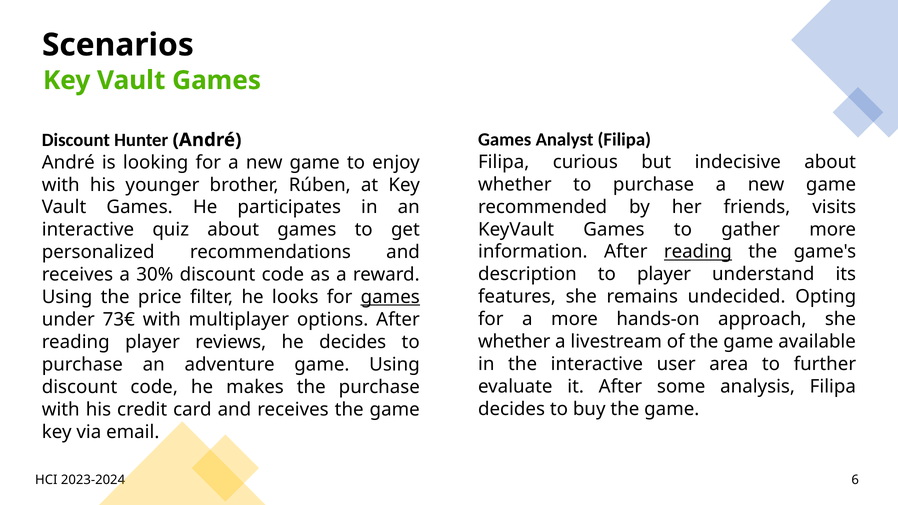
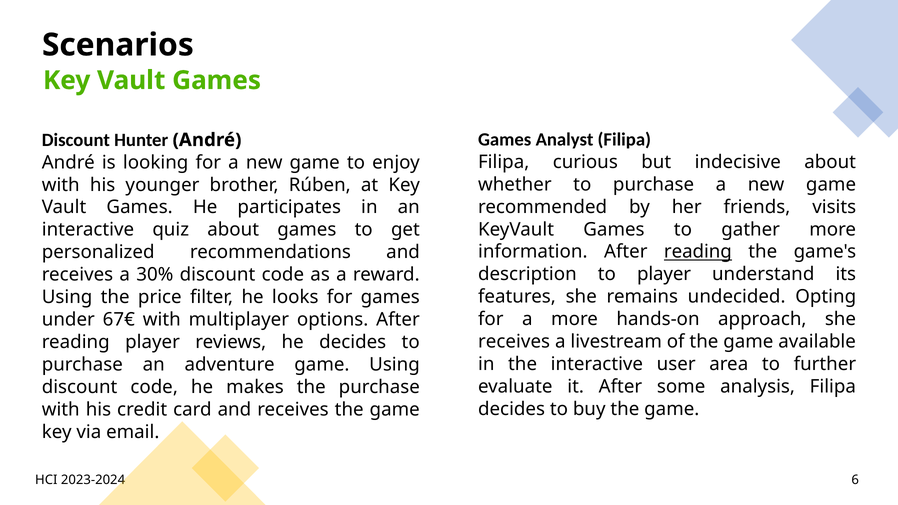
games at (390, 297) underline: present -> none
73€: 73€ -> 67€
whether at (514, 342): whether -> receives
